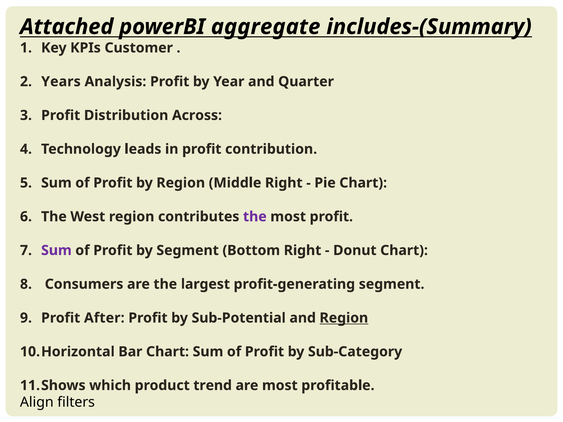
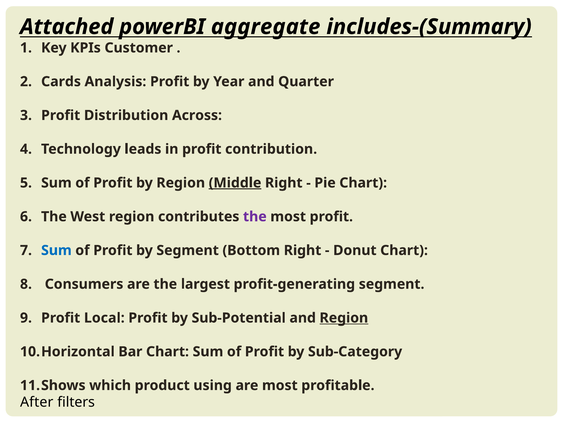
Years: Years -> Cards
Middle underline: none -> present
Sum at (56, 251) colour: purple -> blue
After: After -> Local
trend: trend -> using
Align: Align -> After
